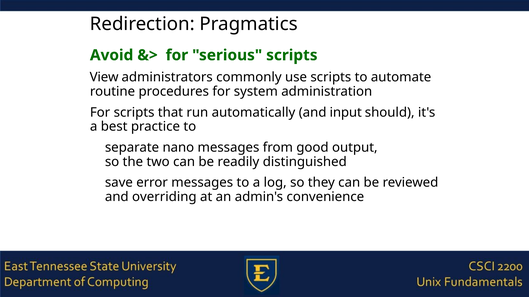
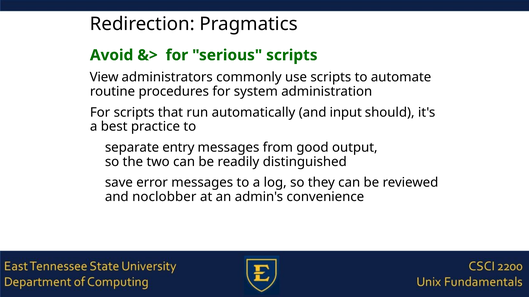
nano: nano -> entry
overriding: overriding -> noclobber
